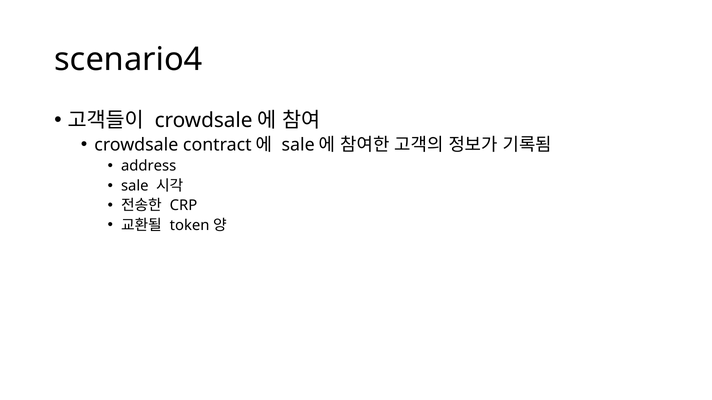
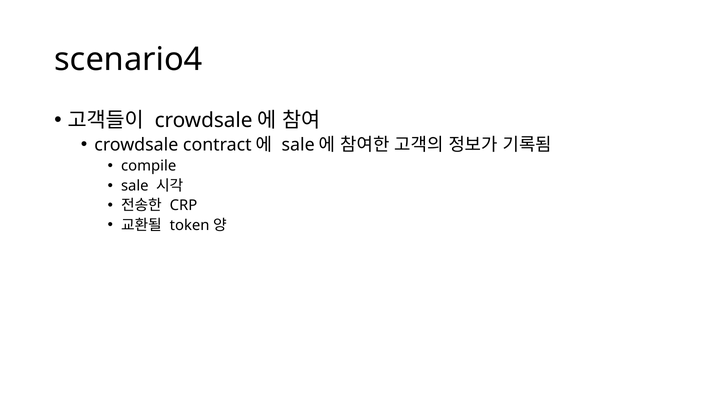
address: address -> compile
